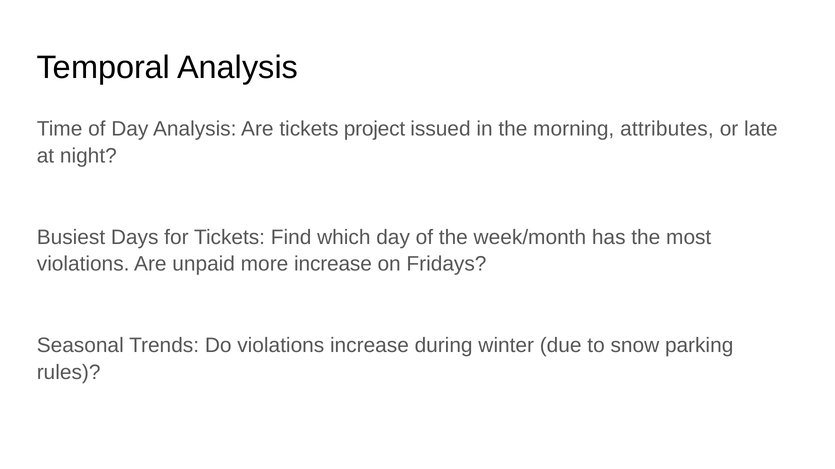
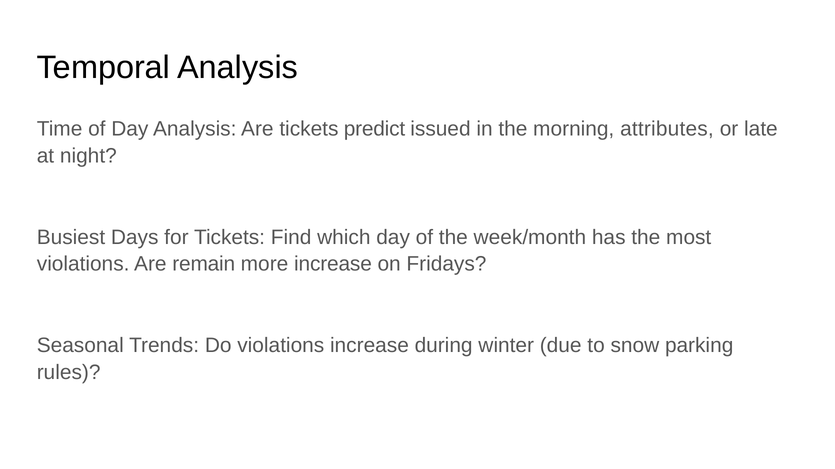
project: project -> predict
unpaid: unpaid -> remain
